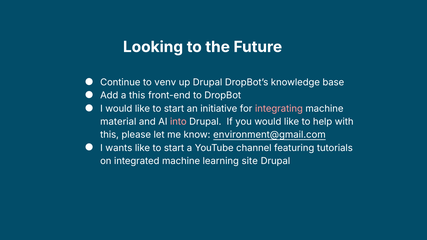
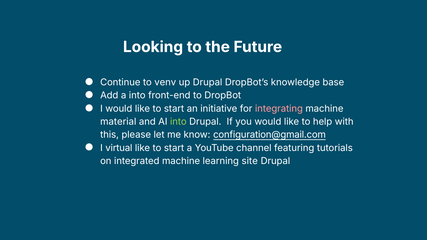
a this: this -> into
into at (178, 122) colour: pink -> light green
environment@gmail.com: environment@gmail.com -> configuration@gmail.com
wants: wants -> virtual
